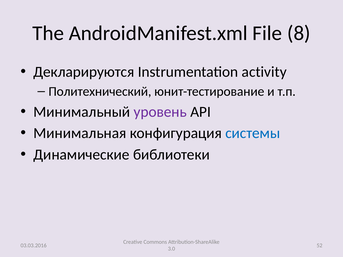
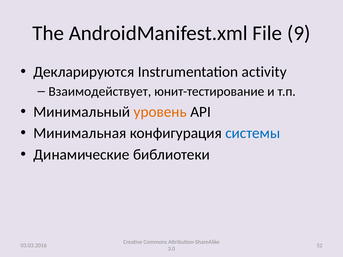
8: 8 -> 9
Политехнический: Политехнический -> Взаимодействует
уровень colour: purple -> orange
